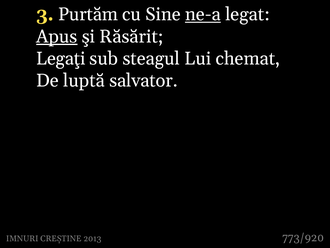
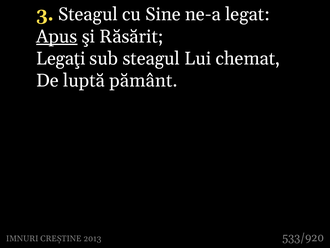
3 Purtăm: Purtăm -> Steagul
ne-a underline: present -> none
salvator: salvator -> pământ
773/920: 773/920 -> 533/920
